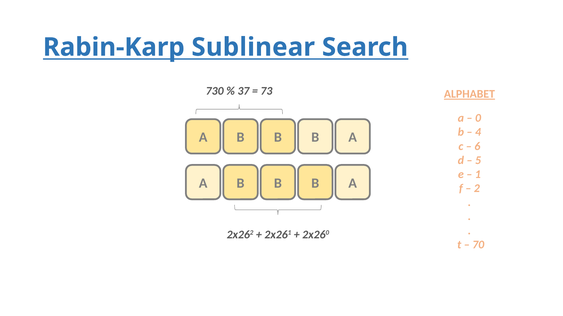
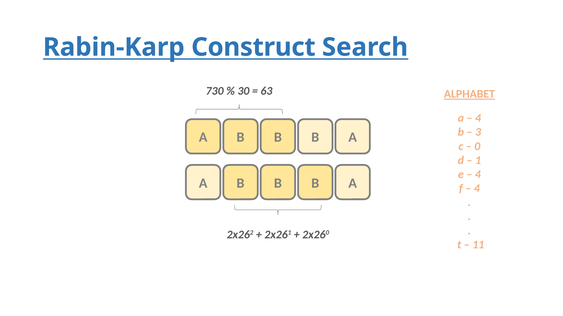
Sublinear: Sublinear -> Construct
37: 37 -> 30
73: 73 -> 63
0 at (478, 118): 0 -> 4
4: 4 -> 3
6: 6 -> 0
5: 5 -> 1
1 at (478, 175): 1 -> 4
2 at (477, 189): 2 -> 4
70: 70 -> 11
